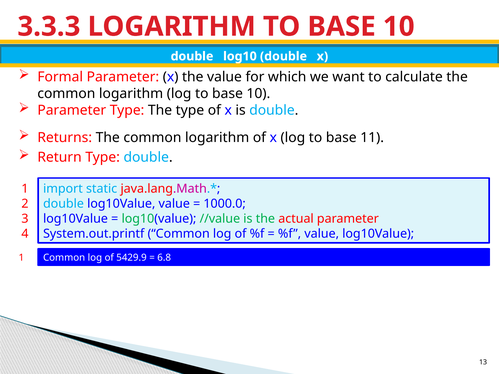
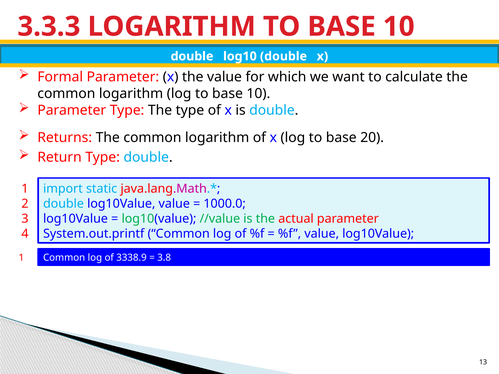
11: 11 -> 20
5429.9: 5429.9 -> 3338.9
6.8: 6.8 -> 3.8
